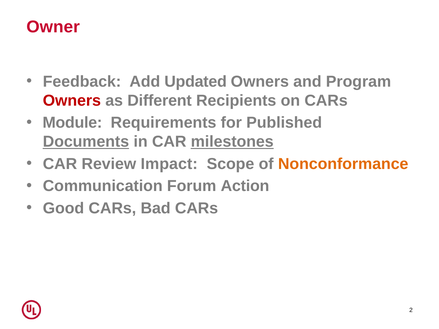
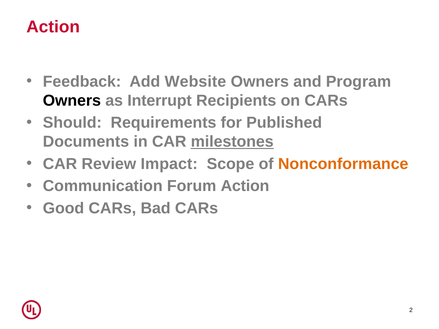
Owner at (53, 27): Owner -> Action
Updated: Updated -> Website
Owners at (72, 101) colour: red -> black
Different: Different -> Interrupt
Module: Module -> Should
Documents underline: present -> none
